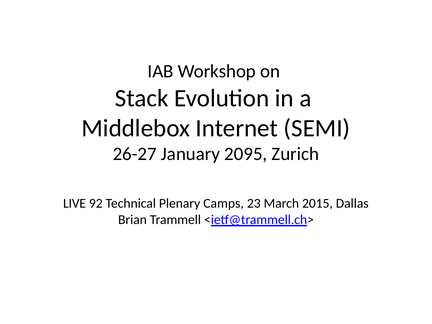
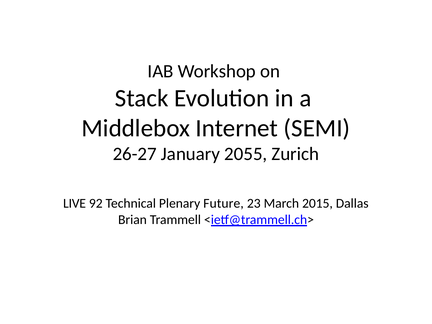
2095: 2095 -> 2055
Camps: Camps -> Future
